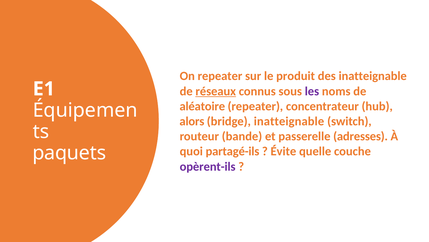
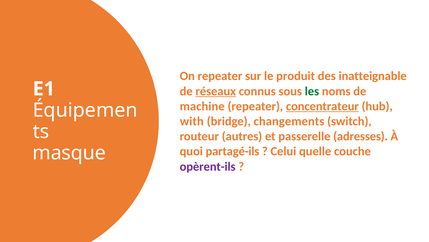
les colour: purple -> green
aléatoire: aléatoire -> machine
concentrateur underline: none -> present
alors: alors -> with
bridge inatteignable: inatteignable -> changements
bande: bande -> autres
Évite: Évite -> Celui
paquets: paquets -> masque
